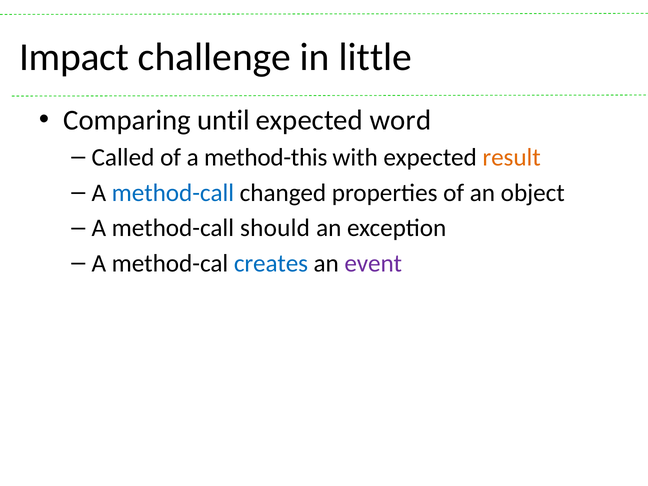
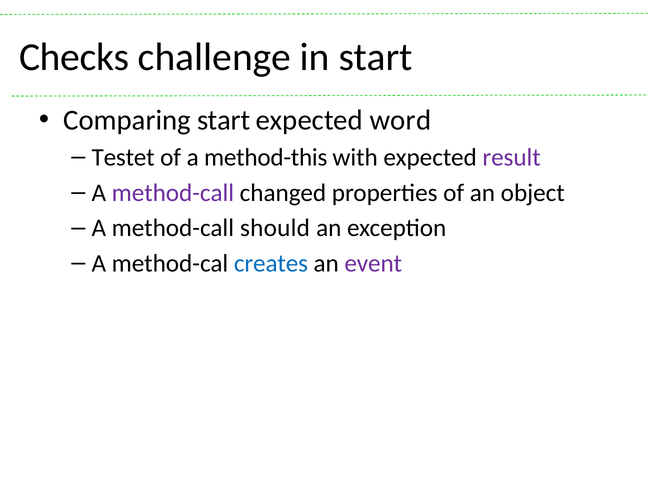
Impact: Impact -> Checks
in little: little -> start
Comparing until: until -> start
Called: Called -> Testet
result colour: orange -> purple
method-call at (173, 193) colour: blue -> purple
